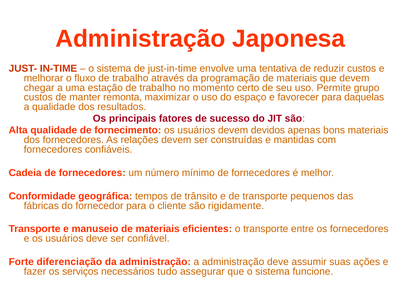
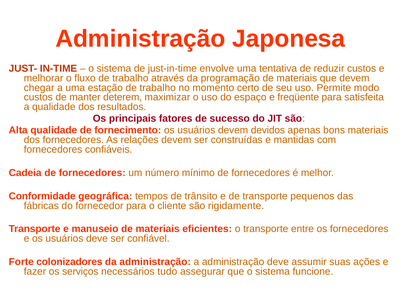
grupo: grupo -> modo
remonta: remonta -> deterem
favorecer: favorecer -> freqüente
daquelas: daquelas -> satisfeita
diferenciação: diferenciação -> colonizadores
